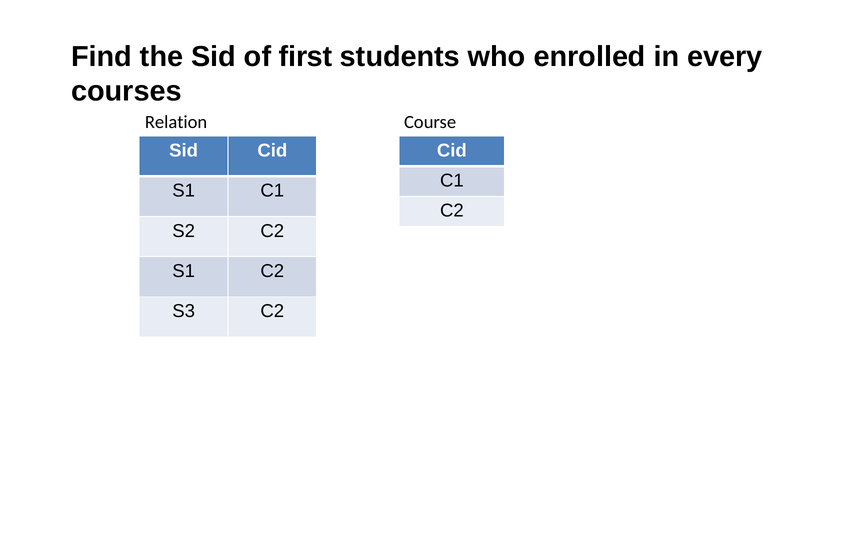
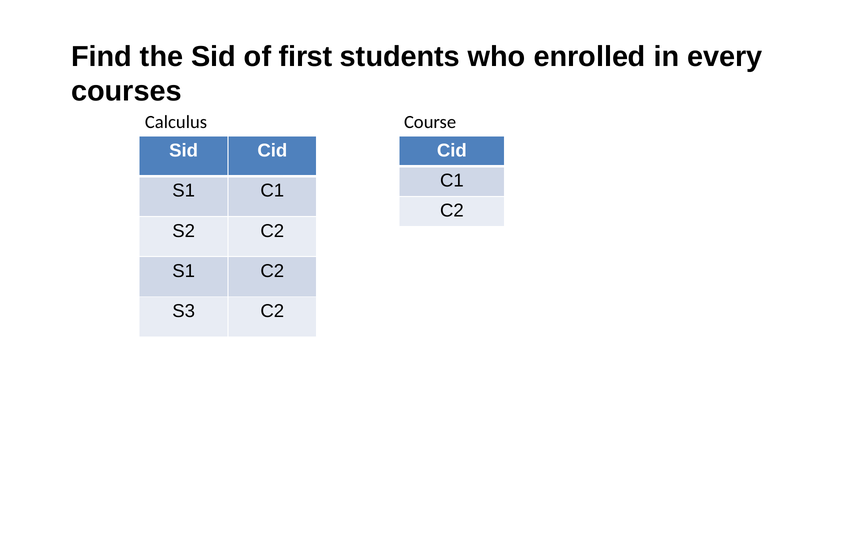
Relation: Relation -> Calculus
